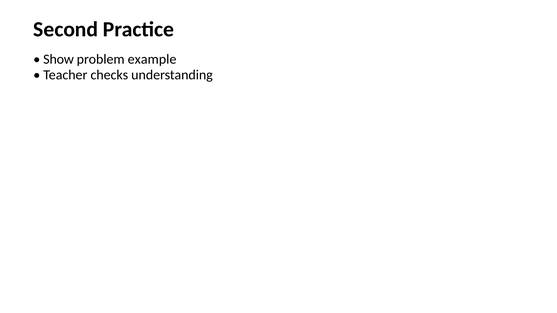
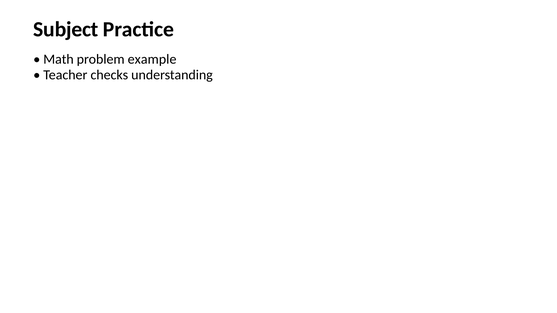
Second: Second -> Subject
Show: Show -> Math
